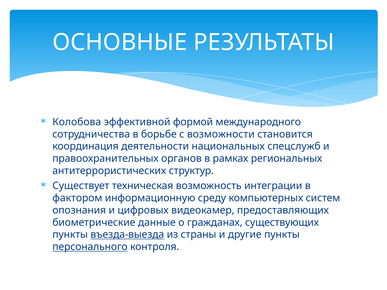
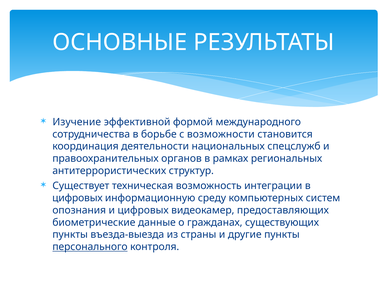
Колобова: Колобова -> Изучение
фактором at (77, 198): фактором -> цифровых
въезда-выезда underline: present -> none
